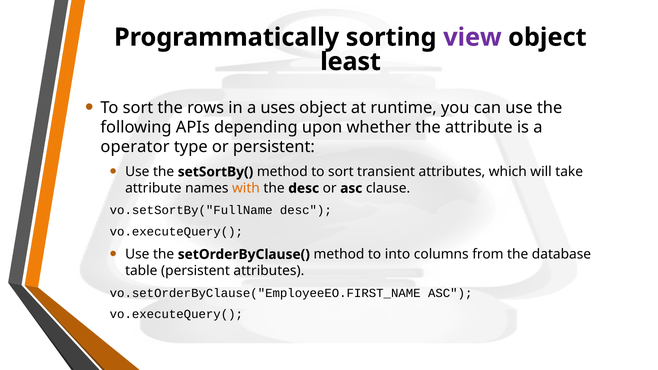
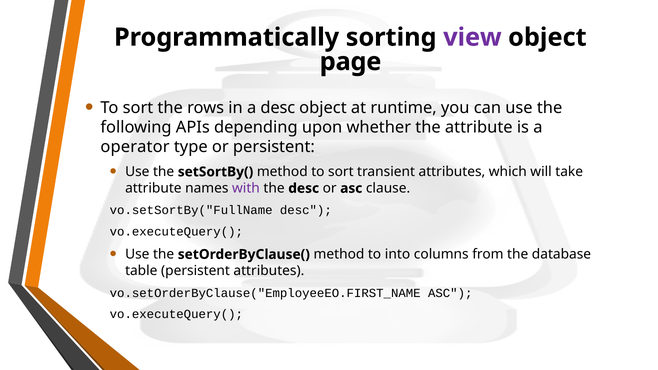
least: least -> page
a uses: uses -> desc
with colour: orange -> purple
